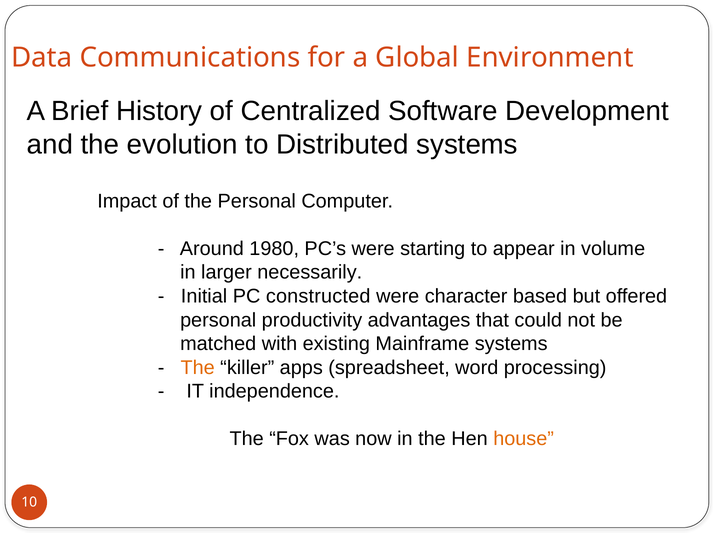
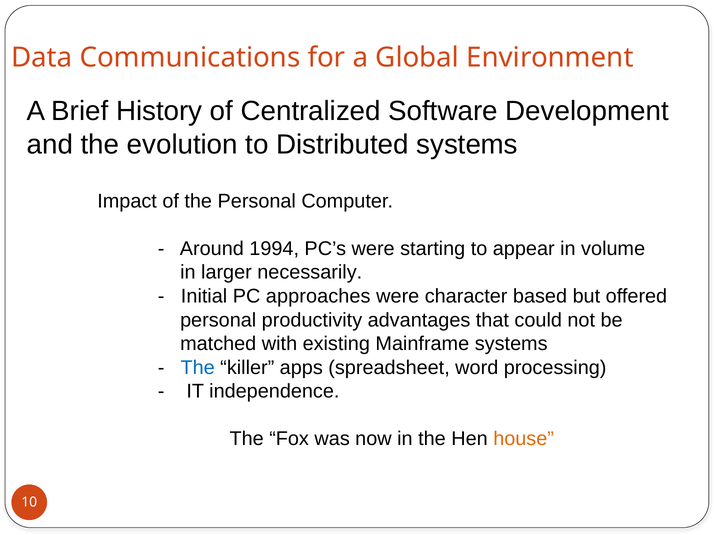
1980: 1980 -> 1994
constructed: constructed -> approaches
The at (198, 368) colour: orange -> blue
